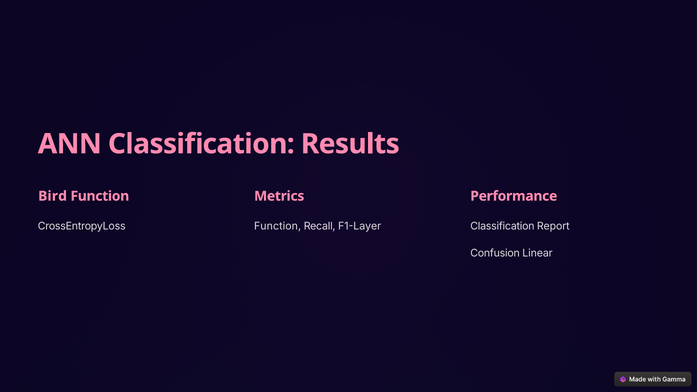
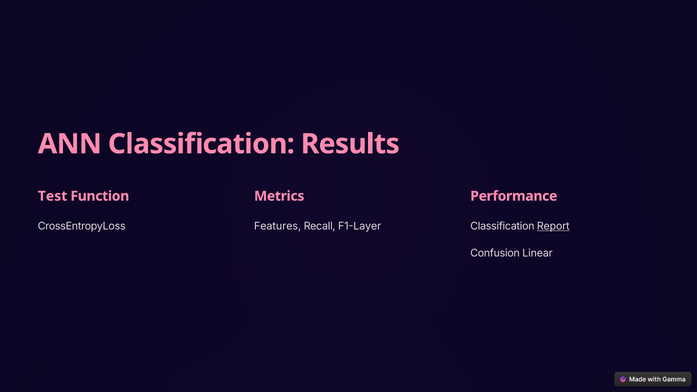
Bird: Bird -> Test
Function at (278, 226): Function -> Features
Report underline: none -> present
